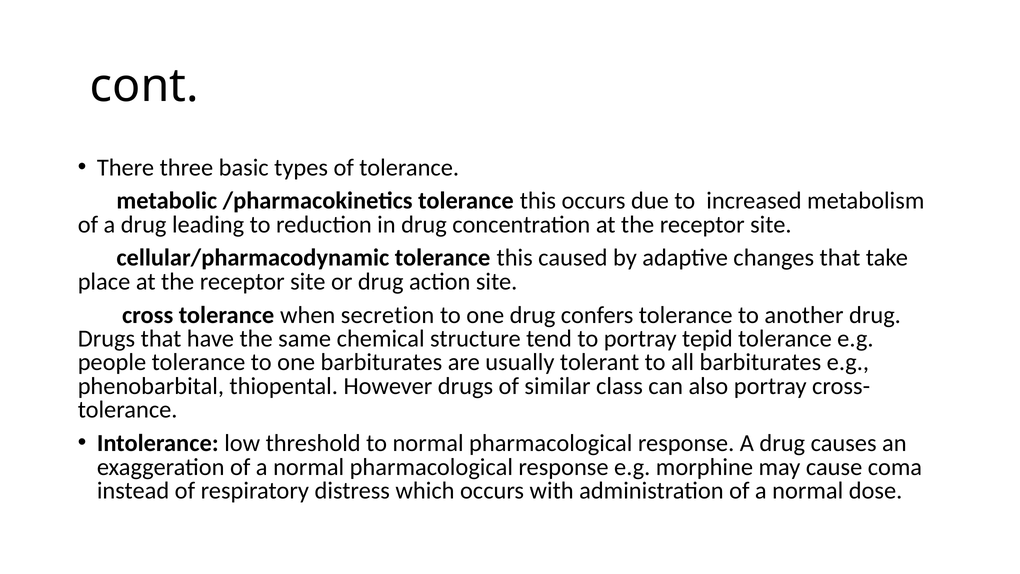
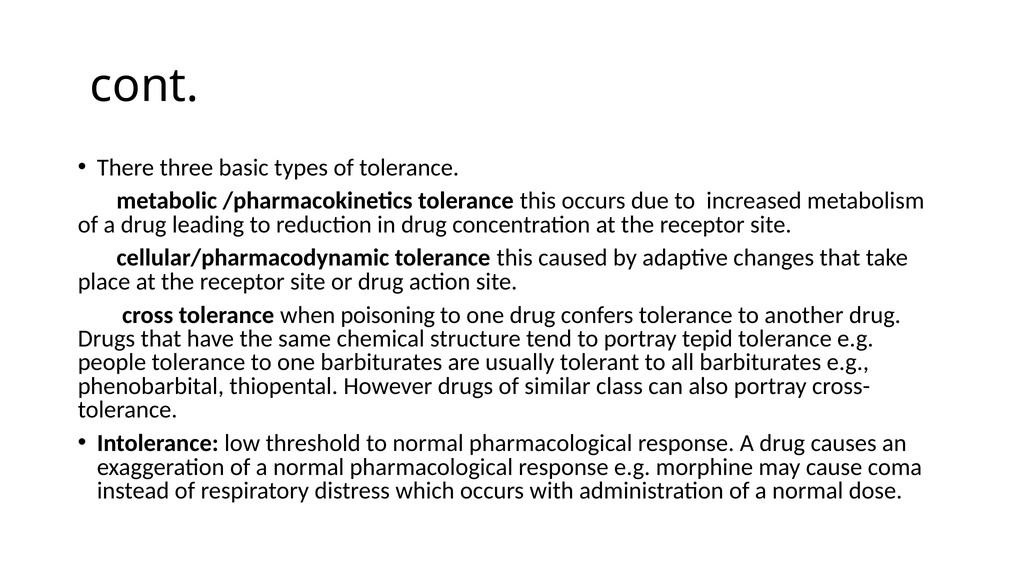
secretion: secretion -> poisoning
